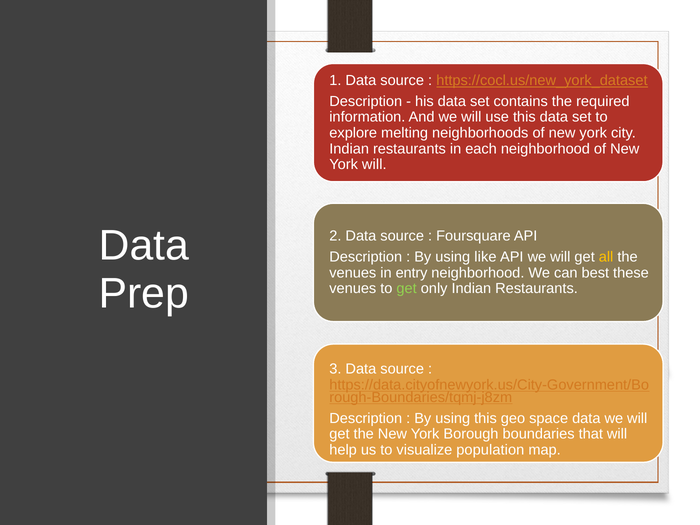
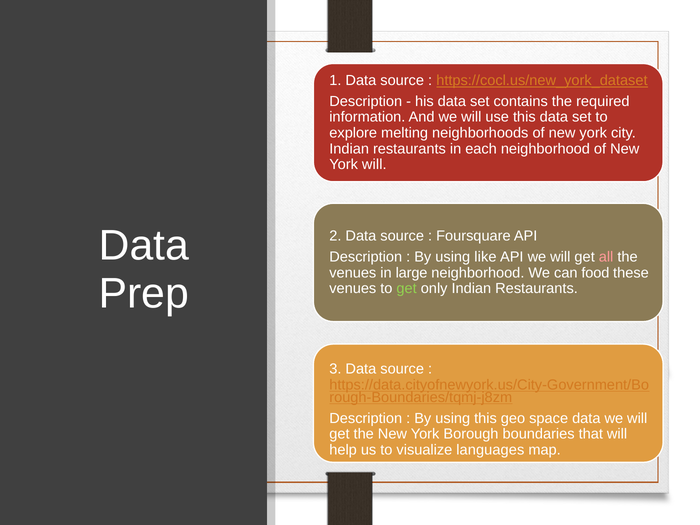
all colour: yellow -> pink
entry: entry -> large
best: best -> food
population: population -> languages
